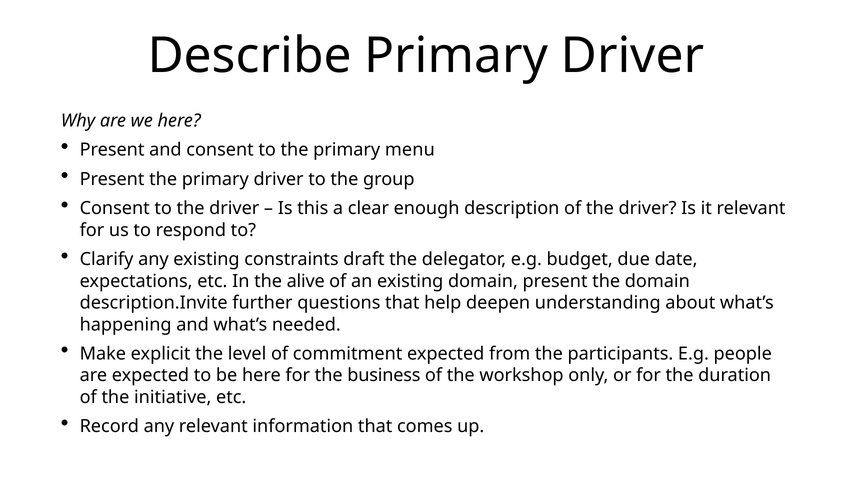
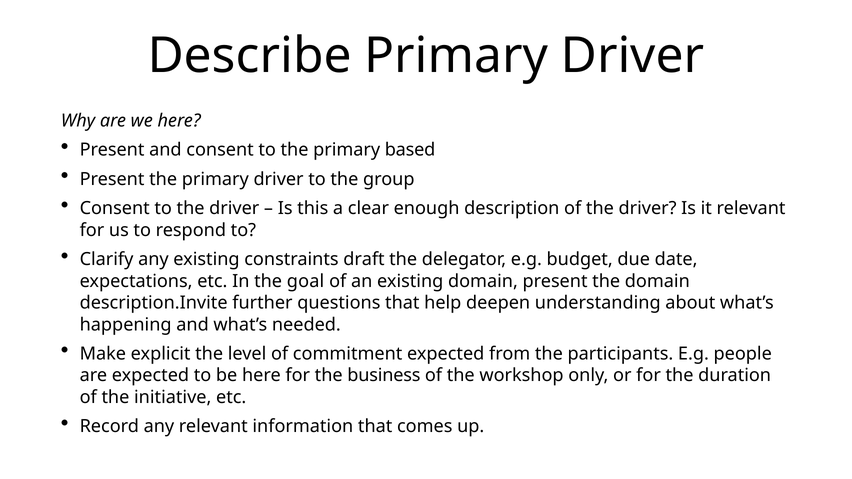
menu: menu -> based
alive: alive -> goal
